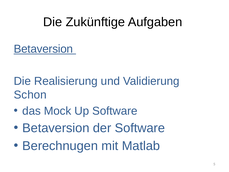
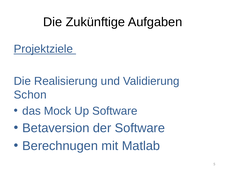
Betaversion at (43, 49): Betaversion -> Projektziele
